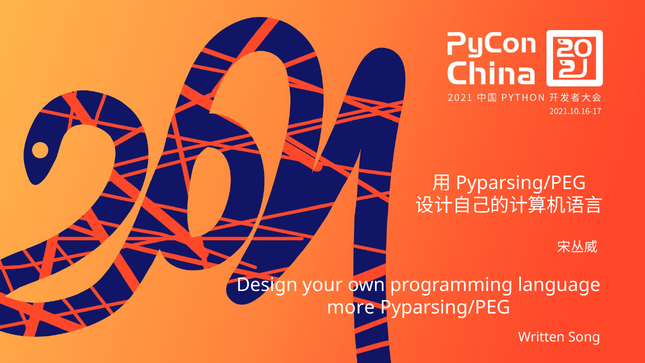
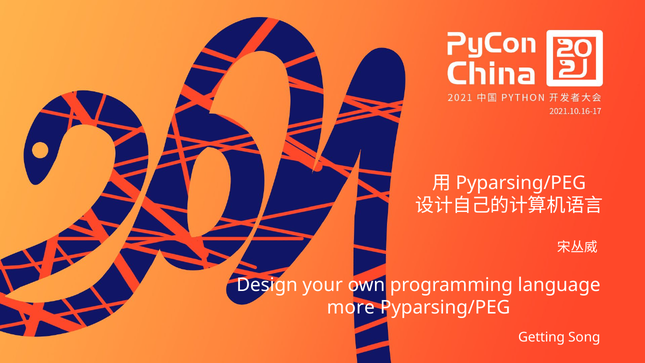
Written: Written -> Getting
